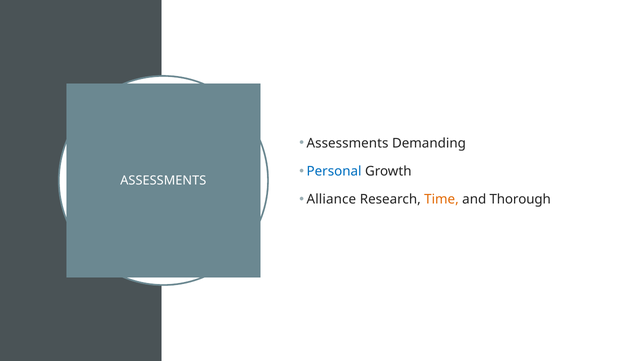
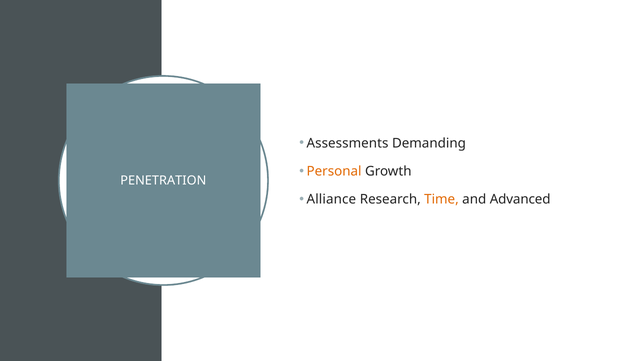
Personal colour: blue -> orange
ASSESSMENTS at (163, 180): ASSESSMENTS -> PENETRATION
Thorough: Thorough -> Advanced
